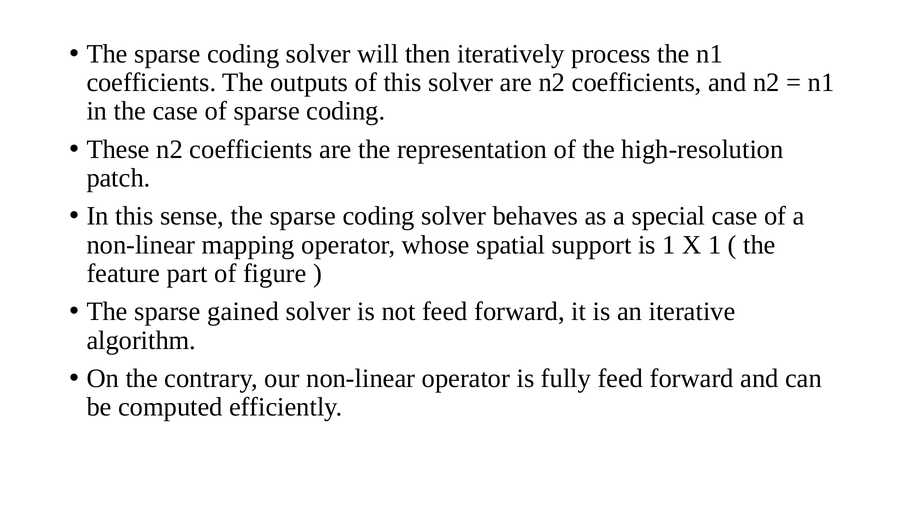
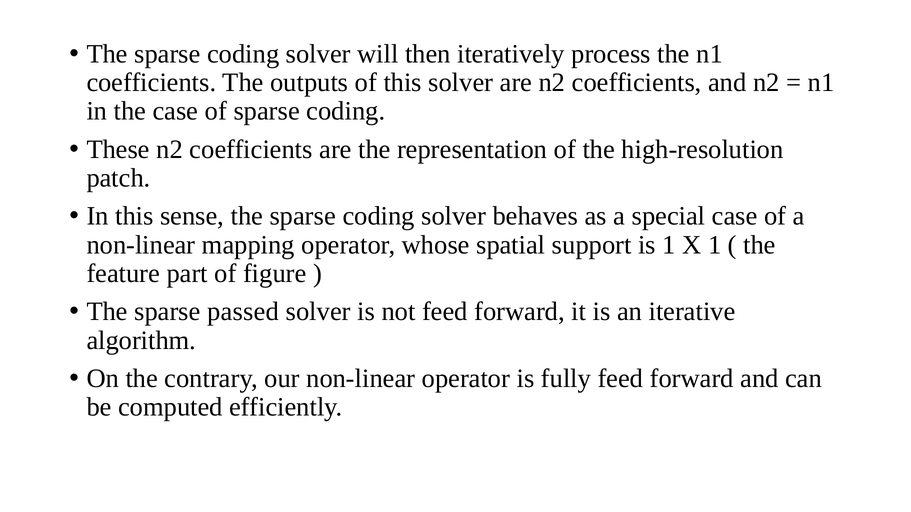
gained: gained -> passed
